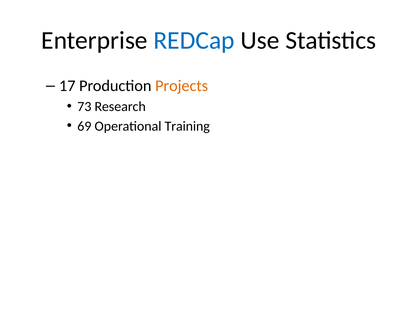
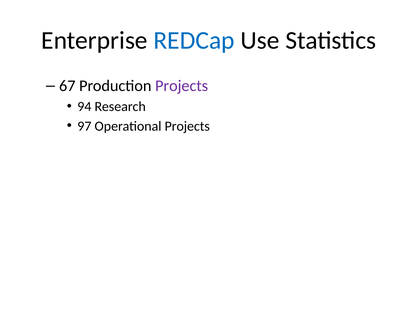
17: 17 -> 67
Projects at (182, 86) colour: orange -> purple
73: 73 -> 94
69: 69 -> 97
Operational Training: Training -> Projects
